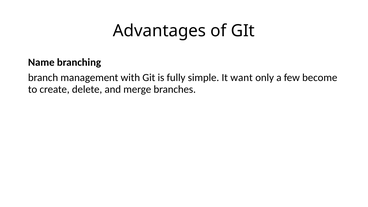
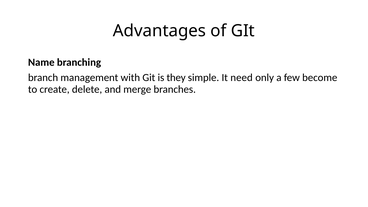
fully: fully -> they
want: want -> need
